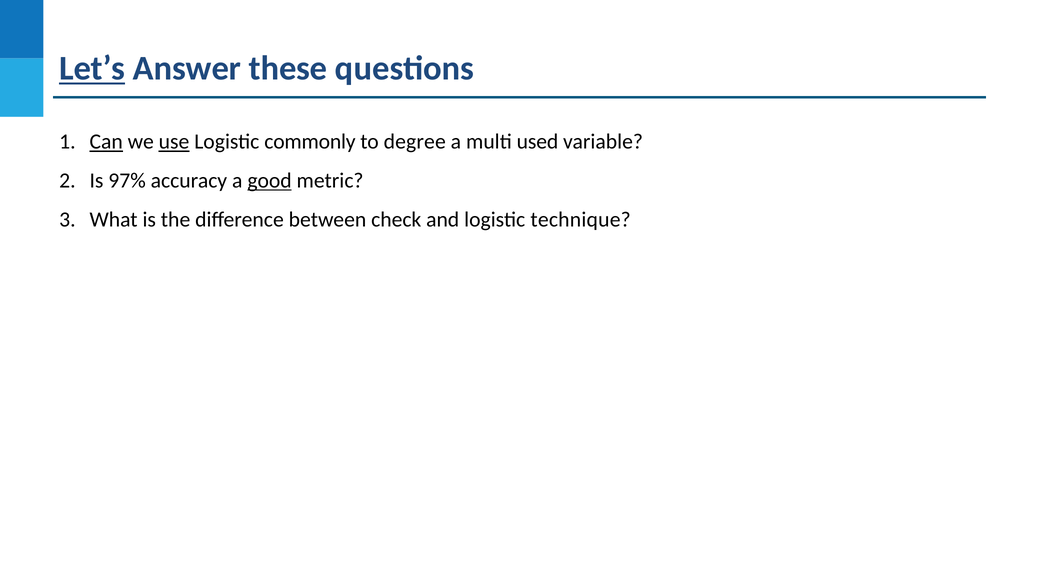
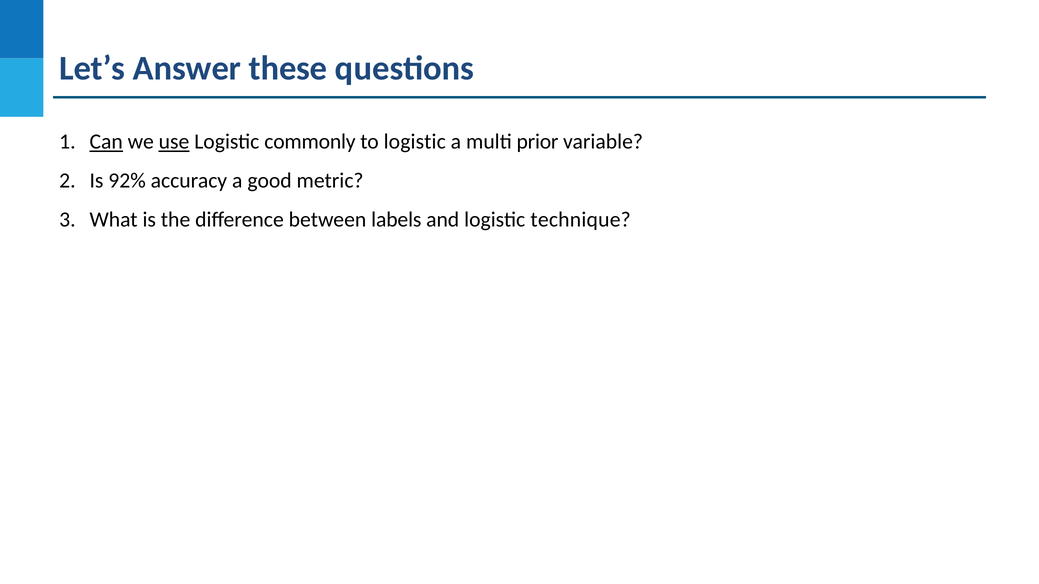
Let’s underline: present -> none
to degree: degree -> logistic
used: used -> prior
97%: 97% -> 92%
good underline: present -> none
check: check -> labels
